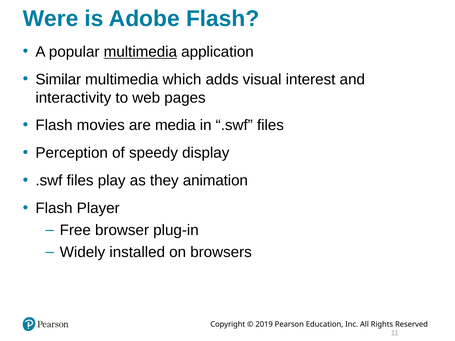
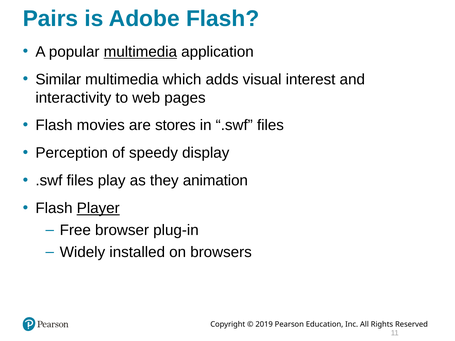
Were: Were -> Pairs
media: media -> stores
Player underline: none -> present
